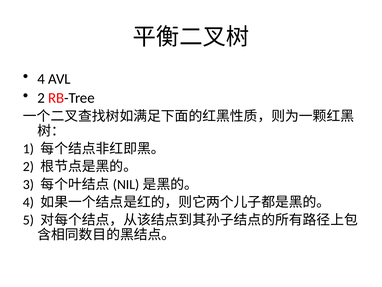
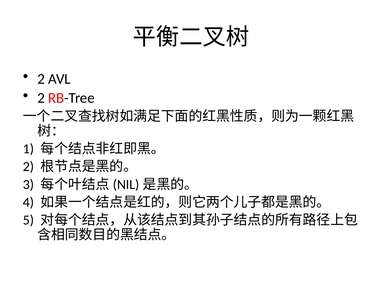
4 at (41, 79): 4 -> 2
